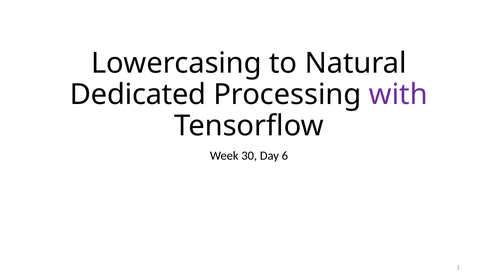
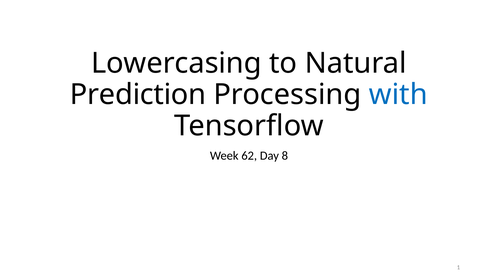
Dedicated: Dedicated -> Prediction
with colour: purple -> blue
30: 30 -> 62
6: 6 -> 8
